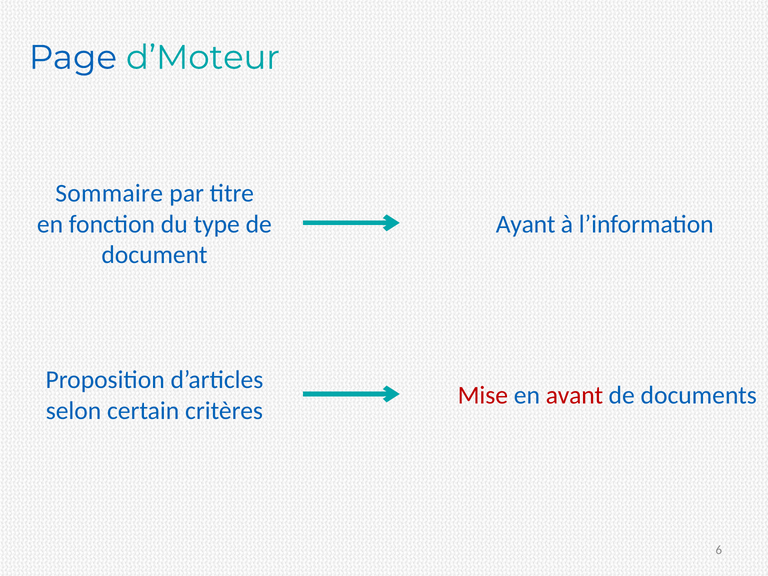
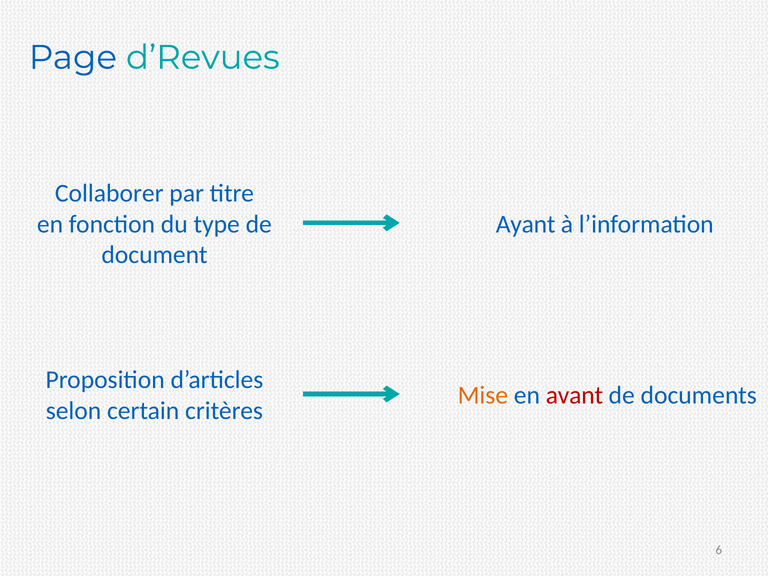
d’Moteur: d’Moteur -> d’Revues
Sommaire: Sommaire -> Collaborer
Mise colour: red -> orange
